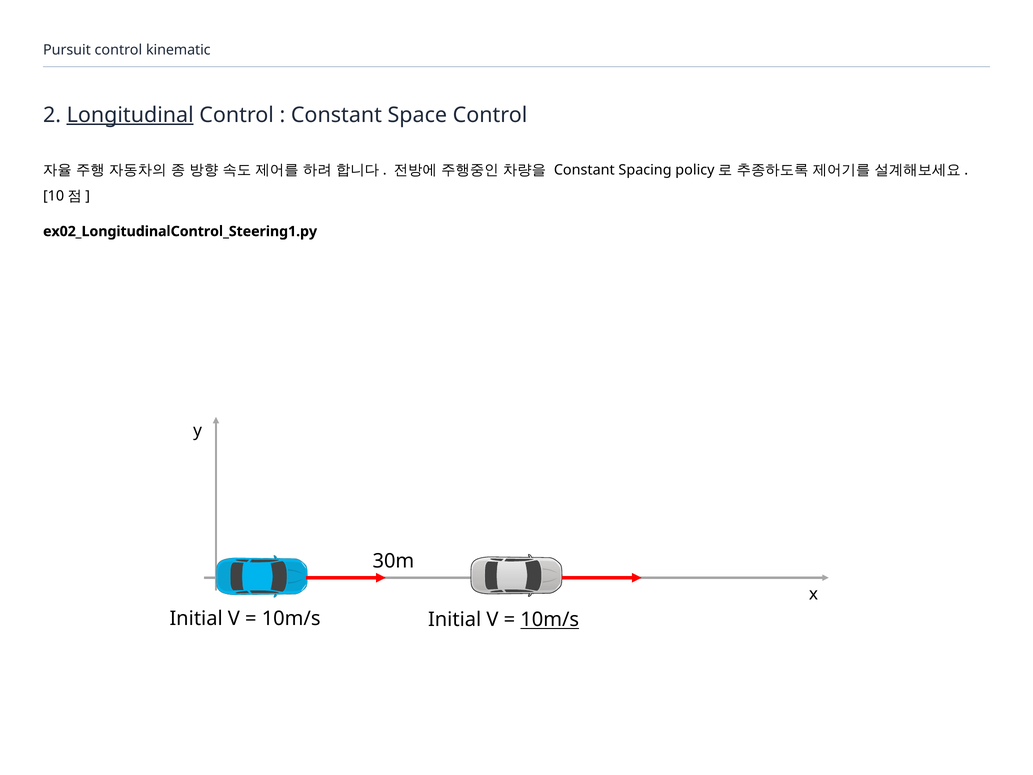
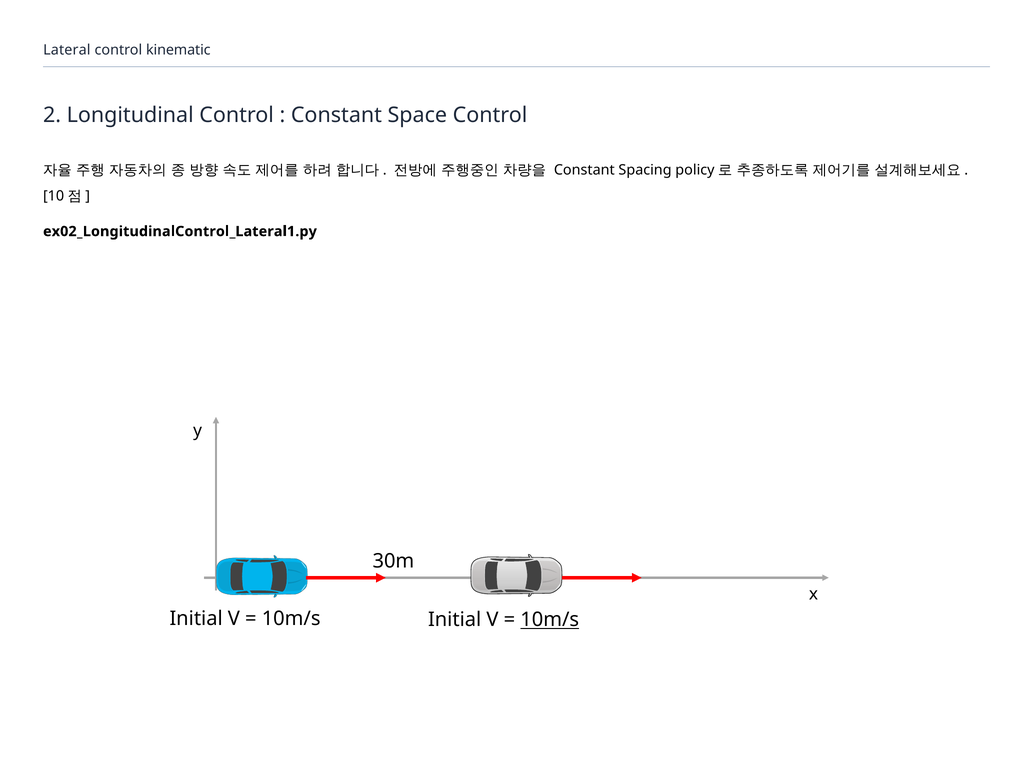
Pursuit: Pursuit -> Lateral
Longitudinal underline: present -> none
ex02_LongitudinalControl_Steering1.py: ex02_LongitudinalControl_Steering1.py -> ex02_LongitudinalControl_Lateral1.py
